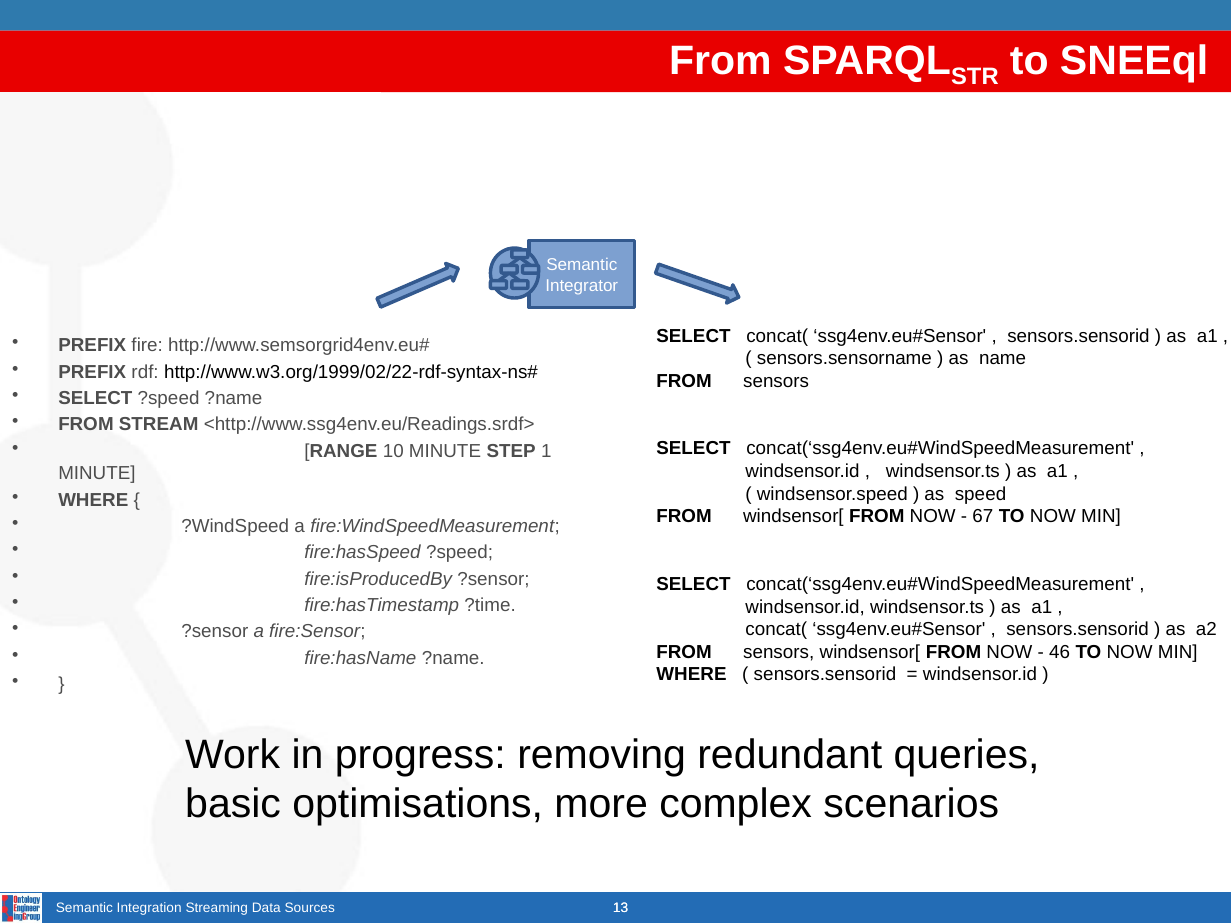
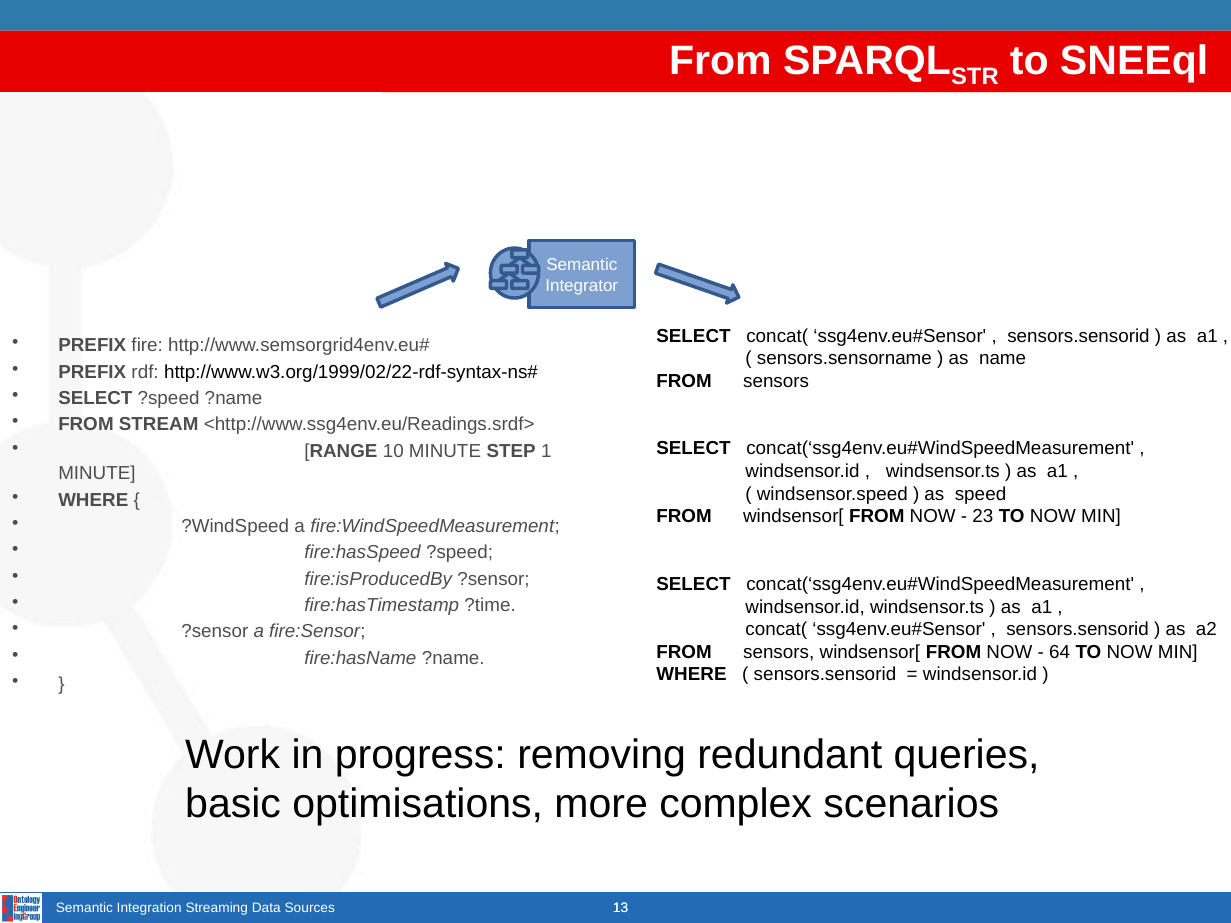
67: 67 -> 23
46: 46 -> 64
